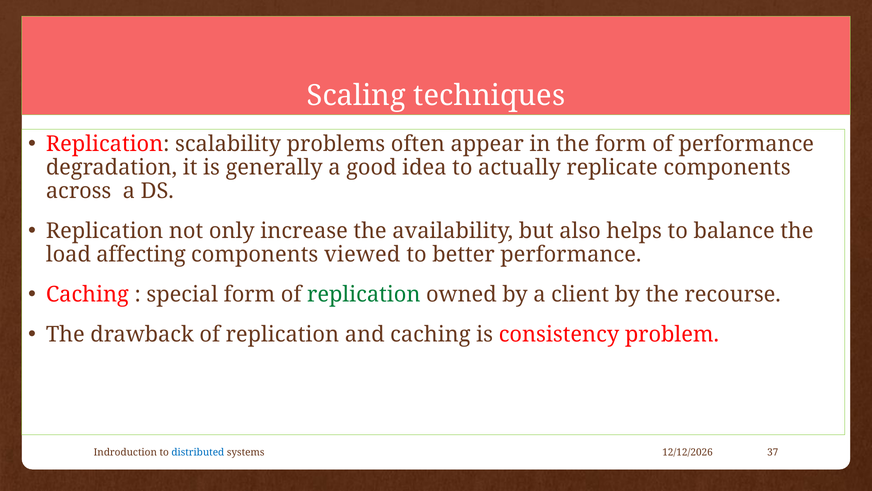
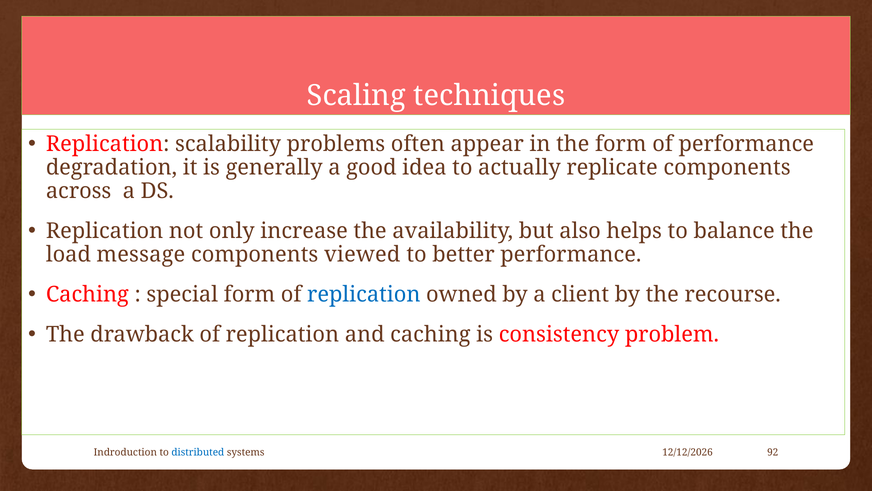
affecting: affecting -> message
replication at (364, 294) colour: green -> blue
37: 37 -> 92
